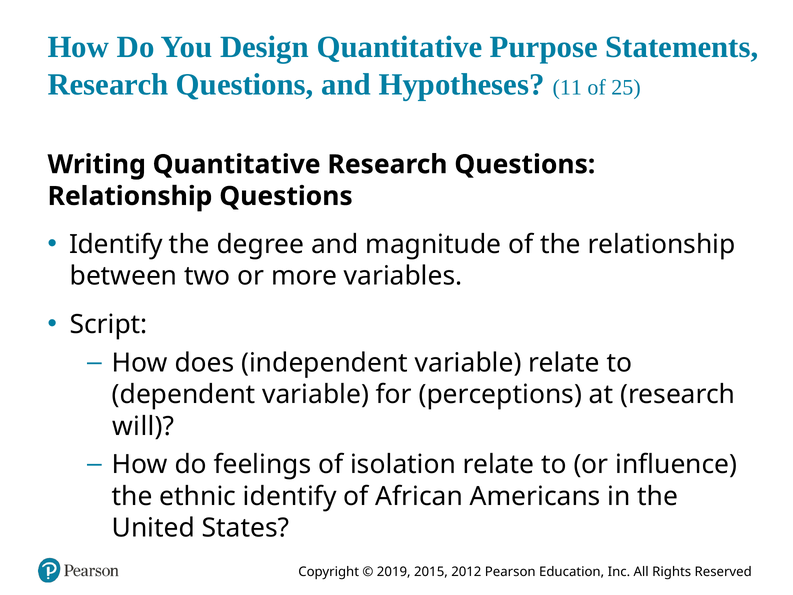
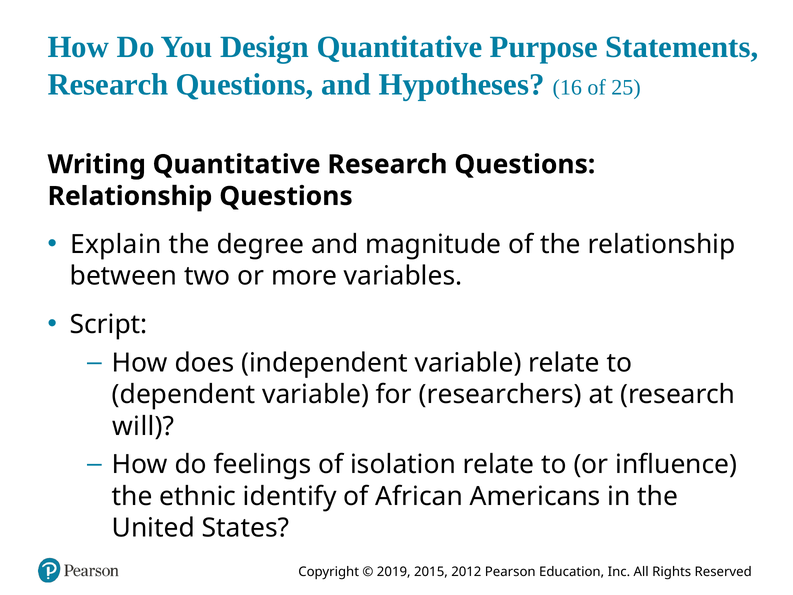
11: 11 -> 16
Identify at (116, 244): Identify -> Explain
perceptions: perceptions -> researchers
